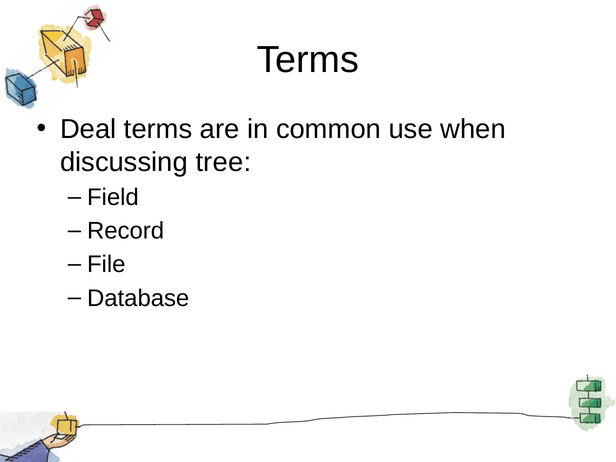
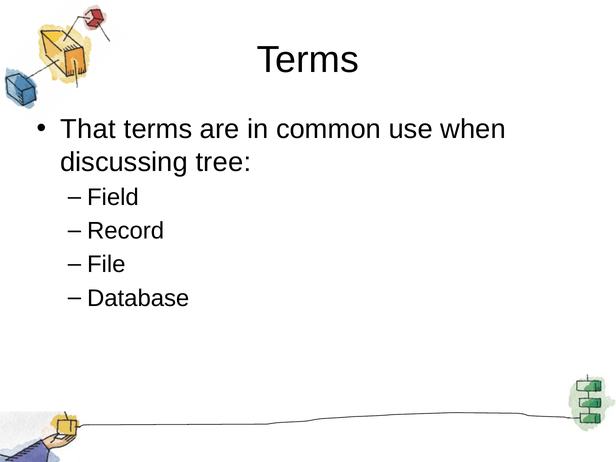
Deal: Deal -> That
